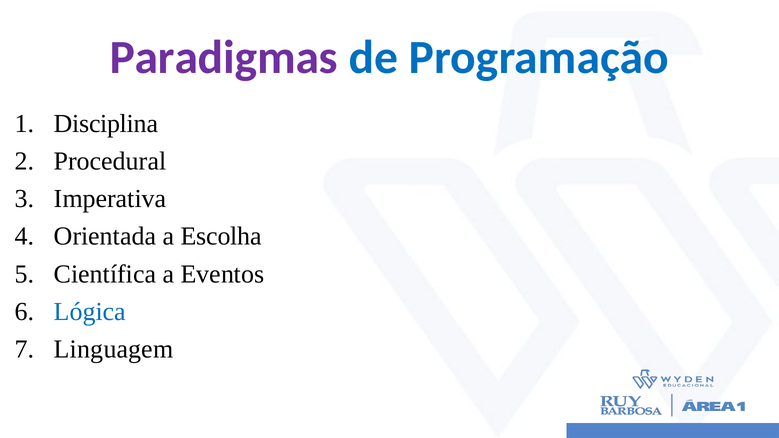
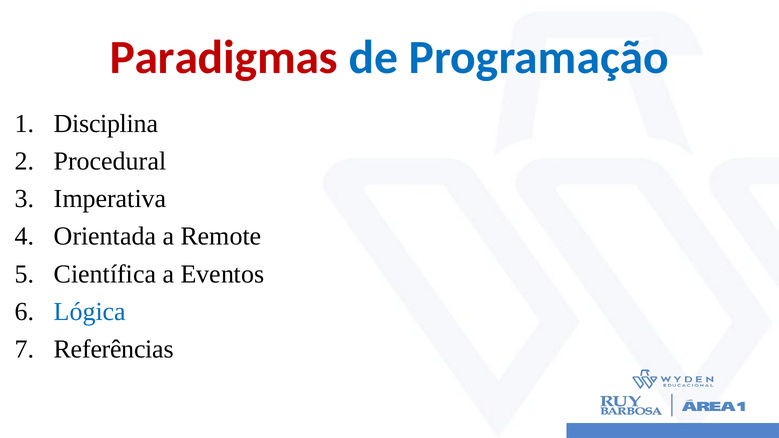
Paradigmas colour: purple -> red
Escolha: Escolha -> Remote
Linguagem: Linguagem -> Referências
